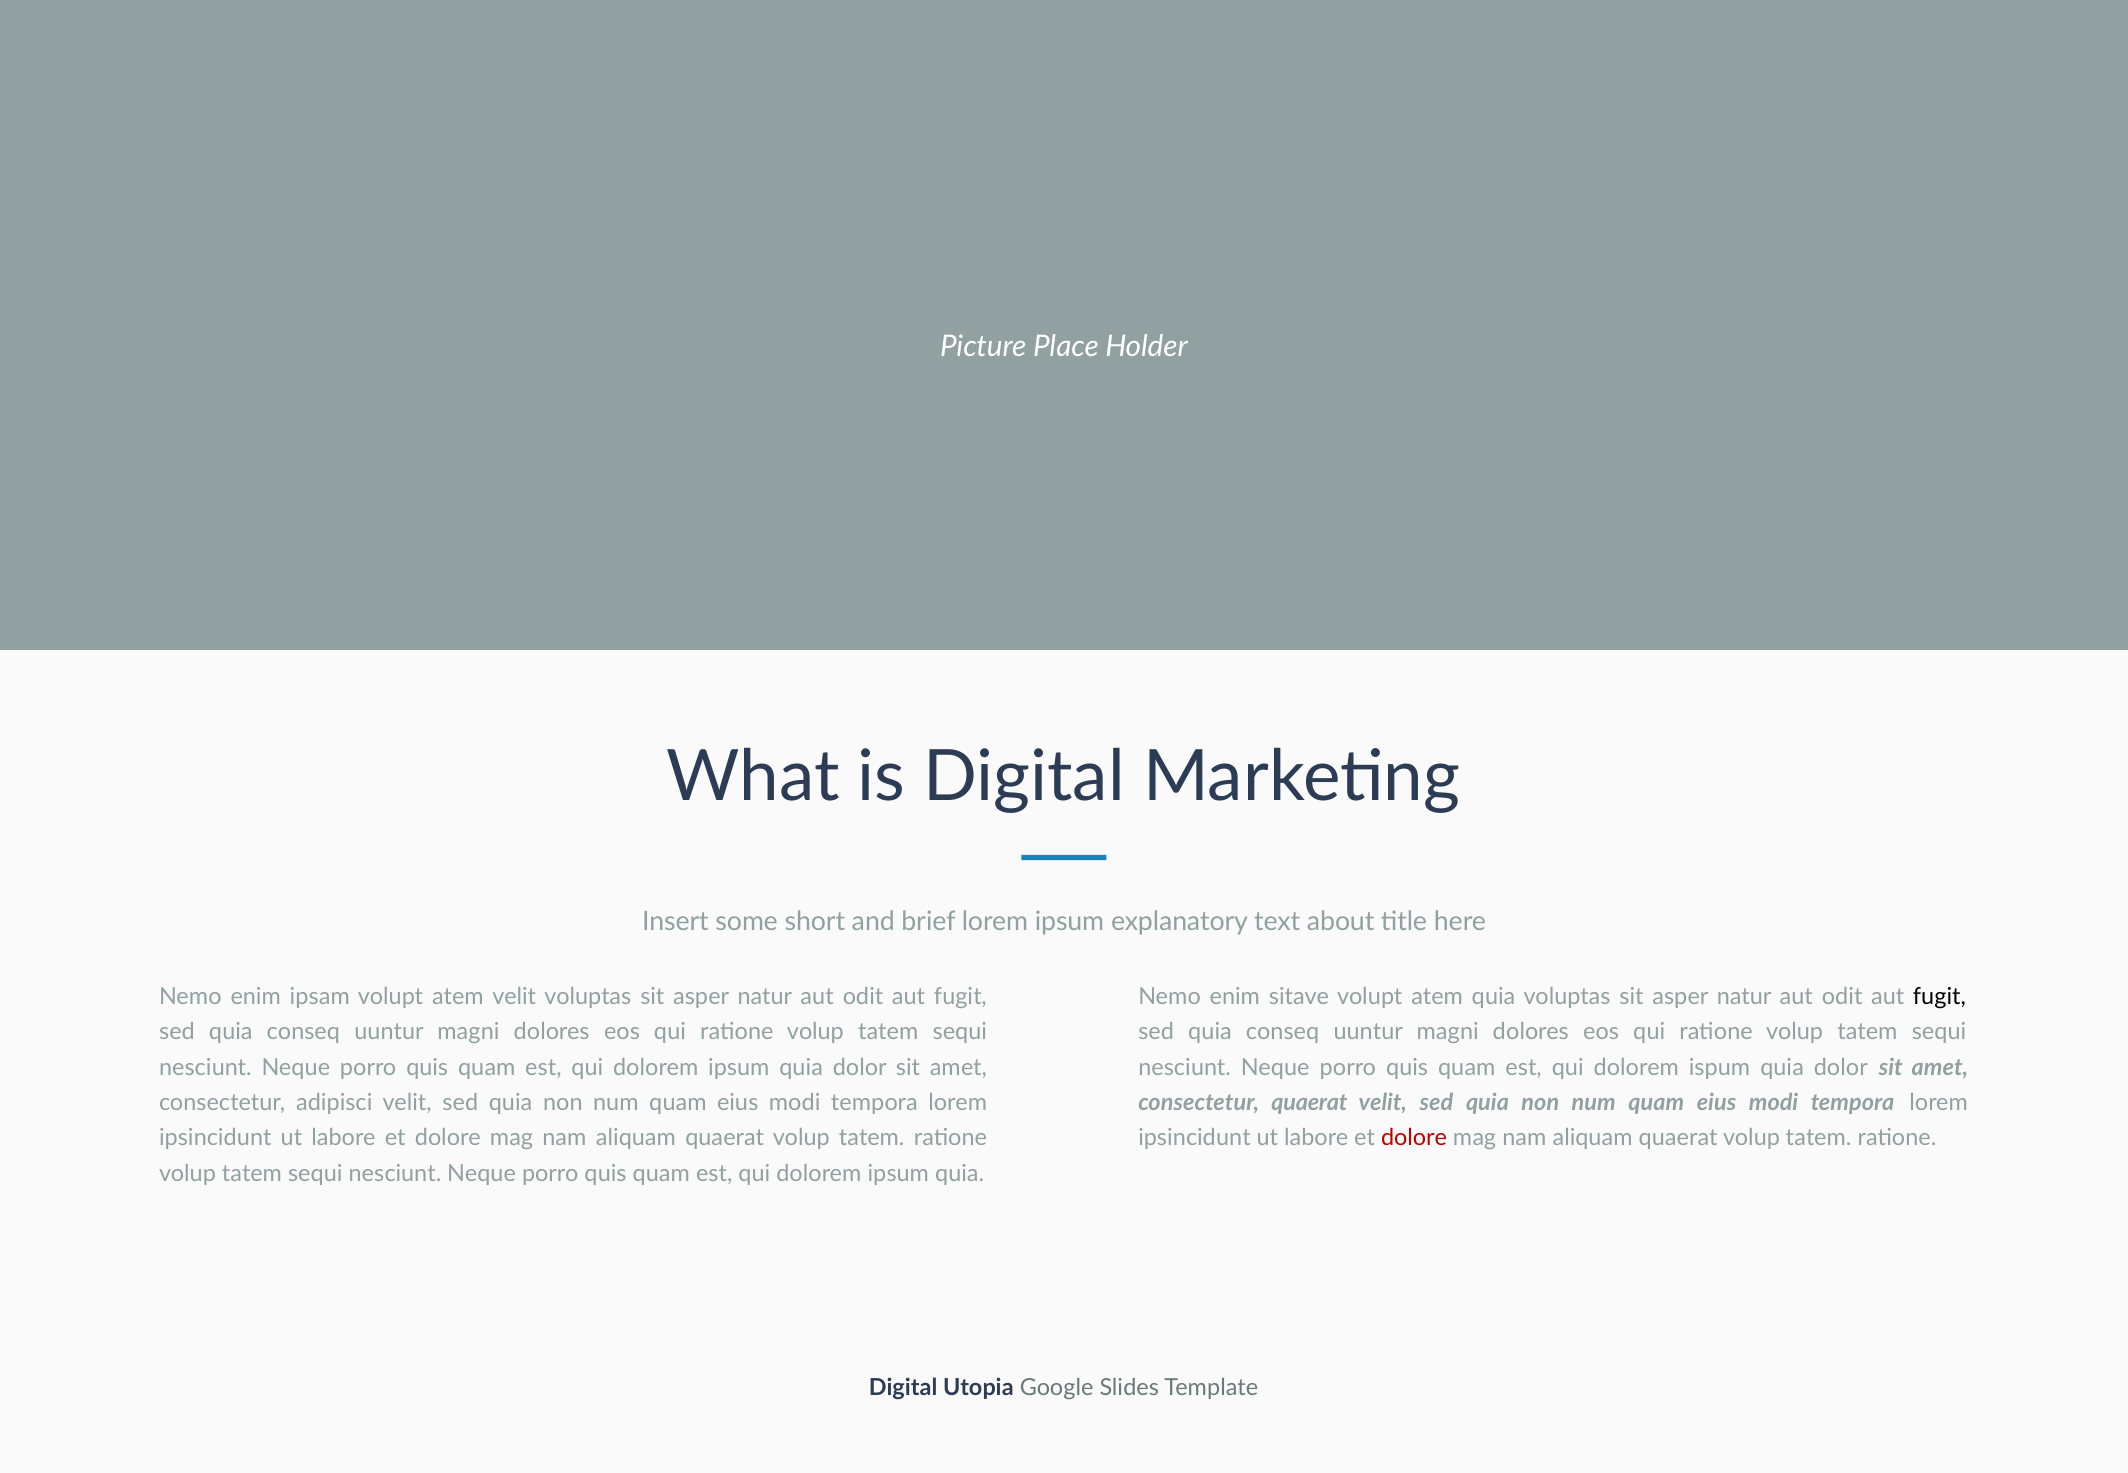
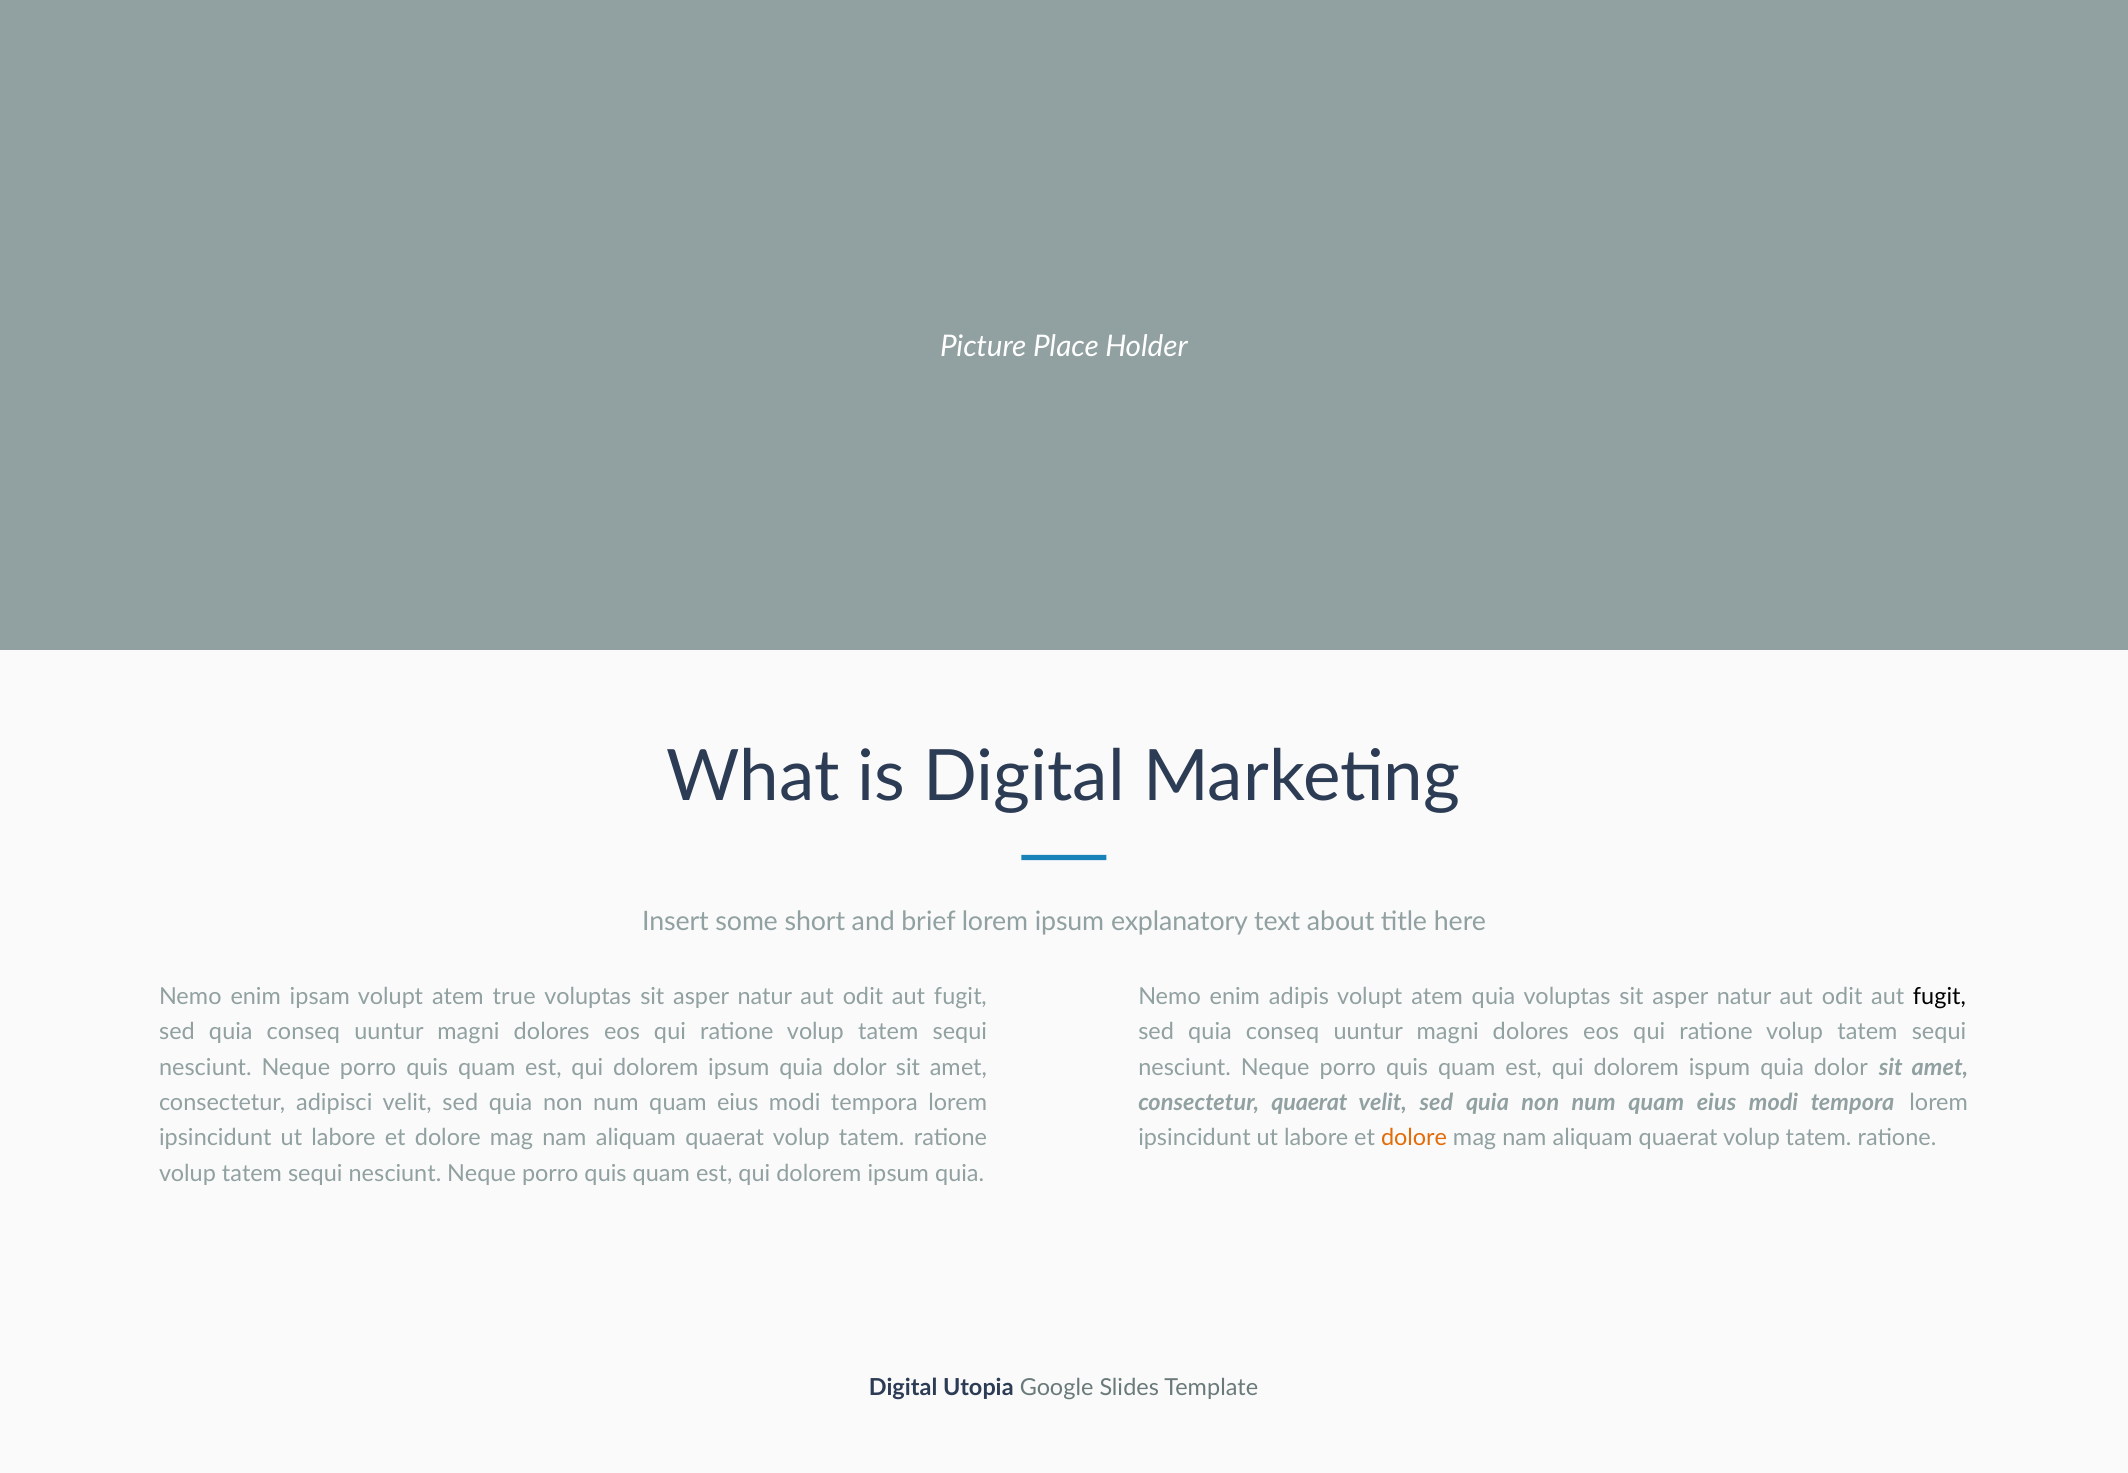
atem velit: velit -> true
sitave: sitave -> adipis
dolore at (1414, 1138) colour: red -> orange
